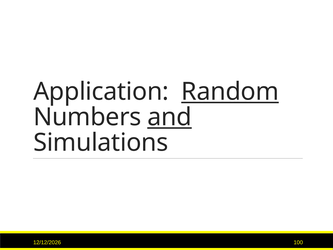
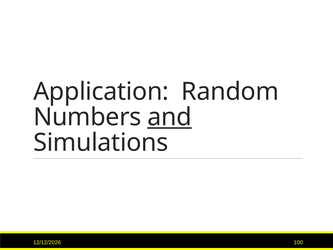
Random underline: present -> none
